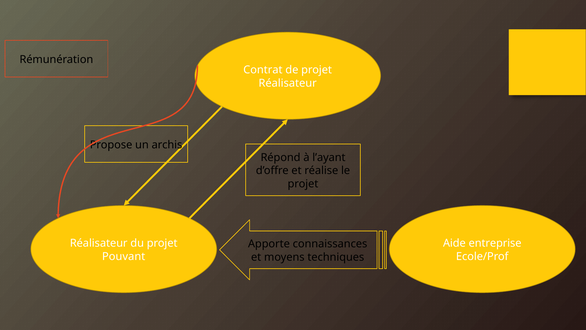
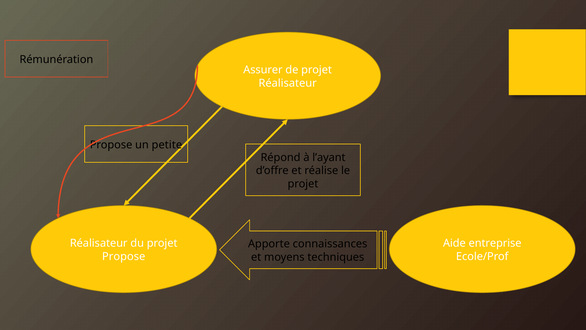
Contrat: Contrat -> Assurer
archis: archis -> petite
Pouvant at (124, 256): Pouvant -> Propose
